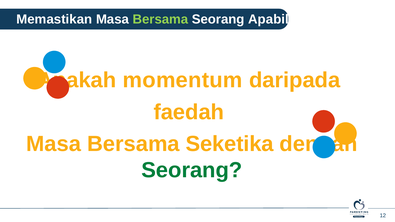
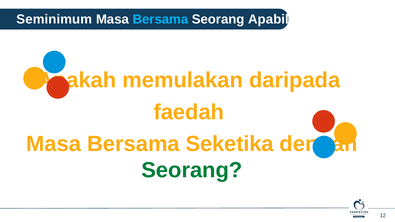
Memastikan: Memastikan -> Seminimum
Bersama at (160, 19) colour: light green -> light blue
momentum: momentum -> memulakan
